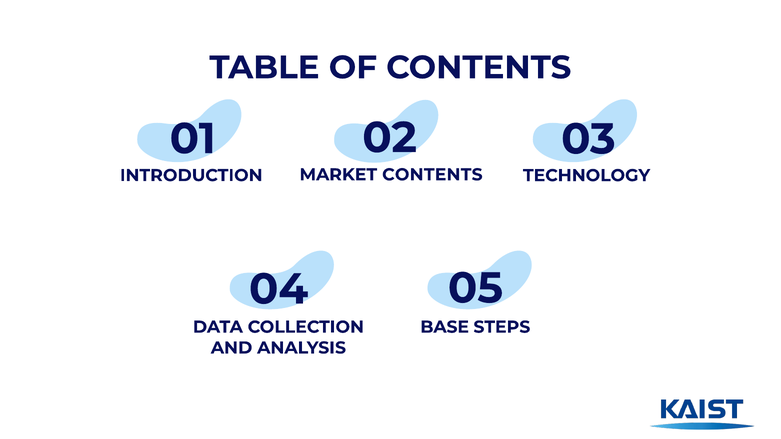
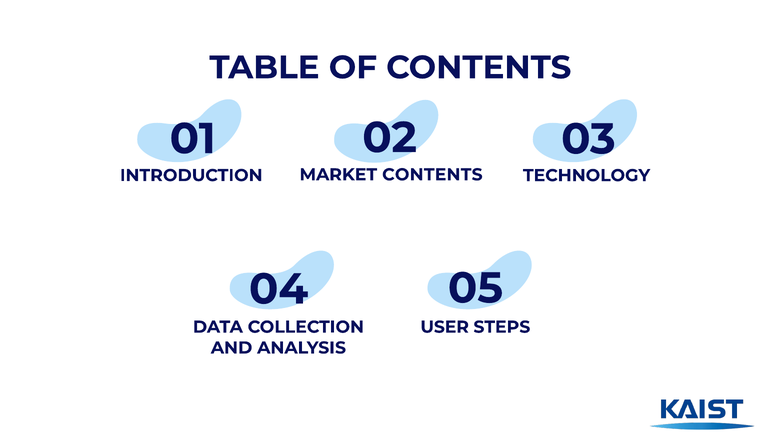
BASE: BASE -> USER
